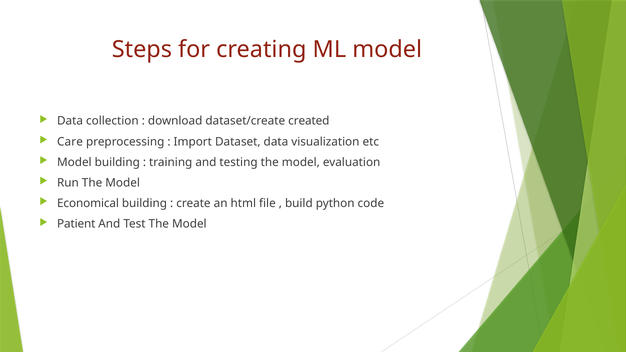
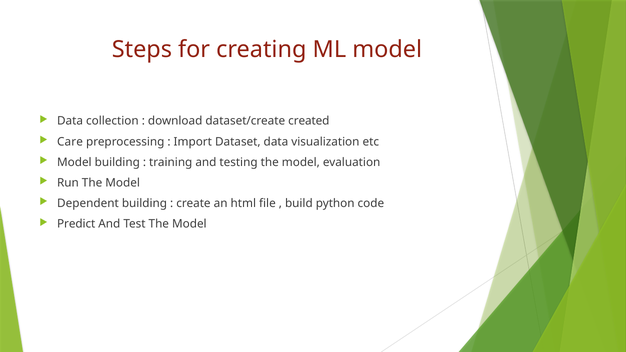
Economical: Economical -> Dependent
Patient: Patient -> Predict
